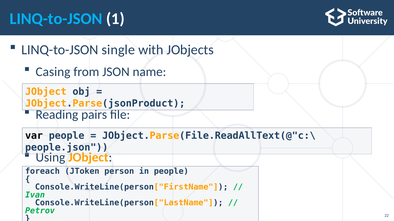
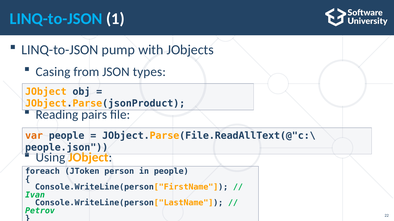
single: single -> pump
name: name -> types
var colour: black -> orange
